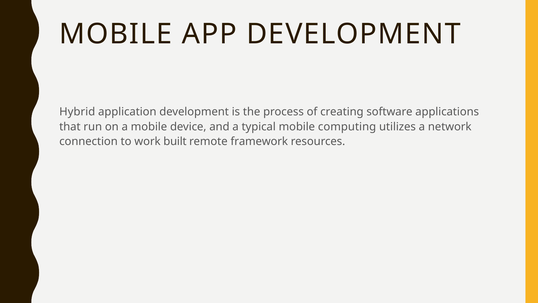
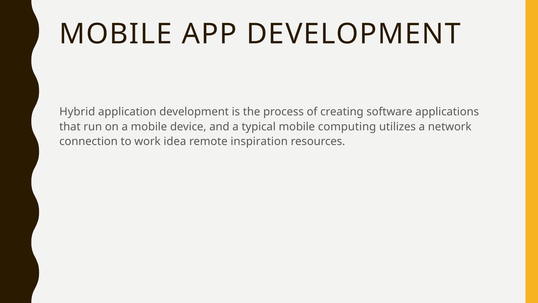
built: built -> idea
framework: framework -> inspiration
